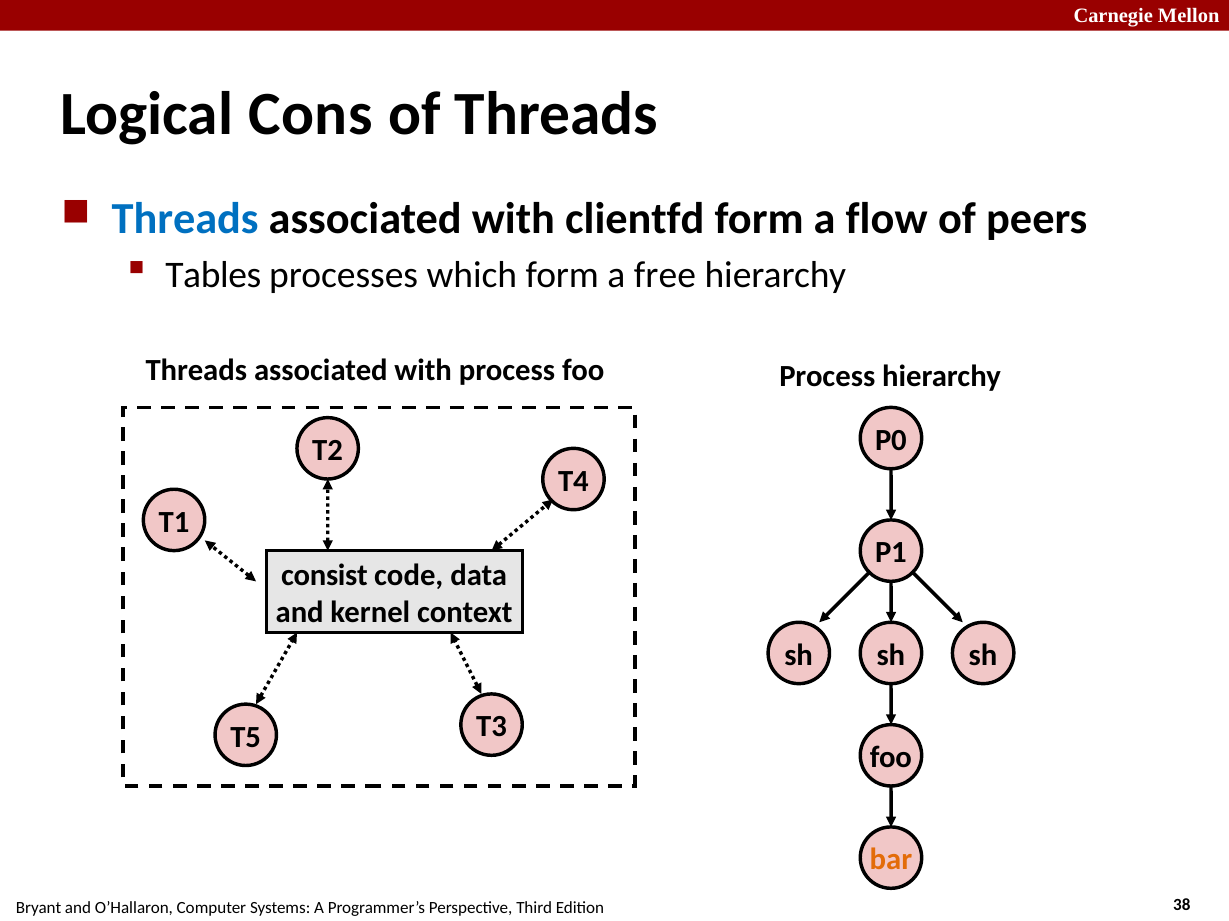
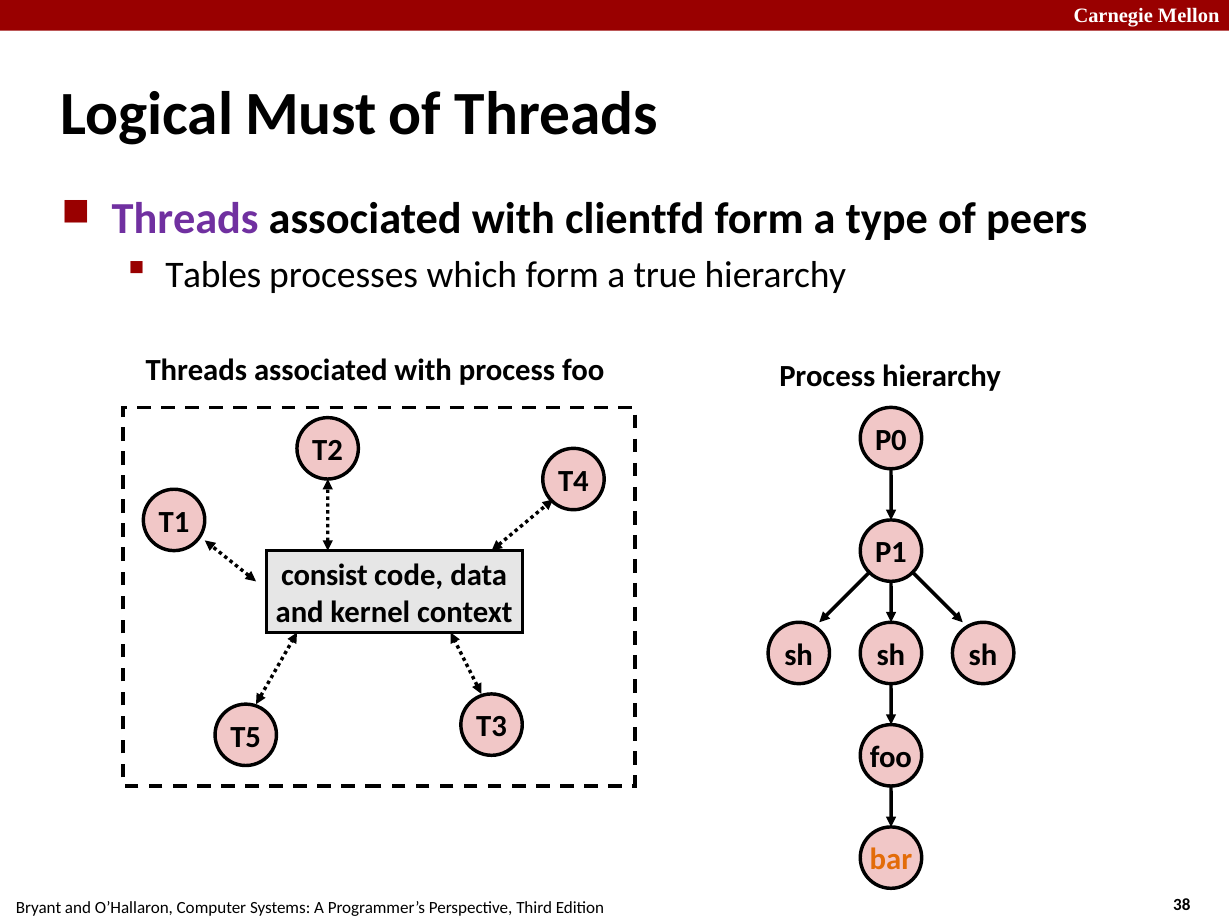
Cons: Cons -> Must
Threads at (185, 219) colour: blue -> purple
flow: flow -> type
free: free -> true
